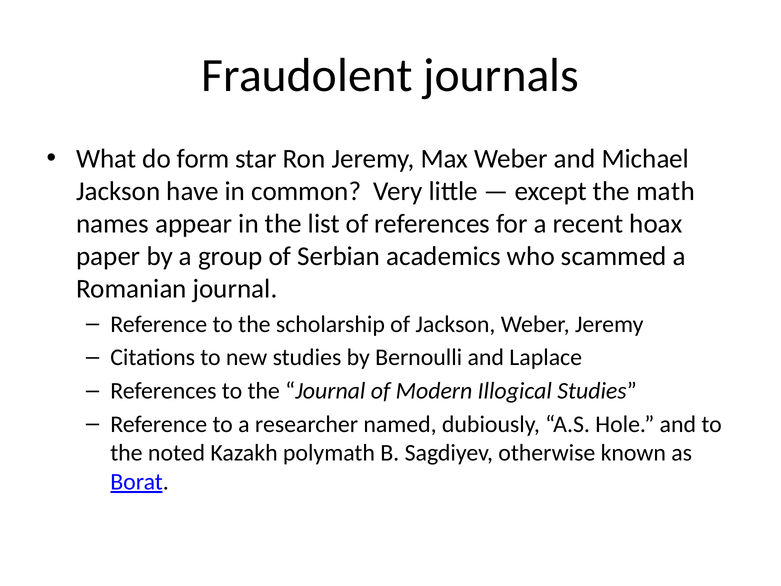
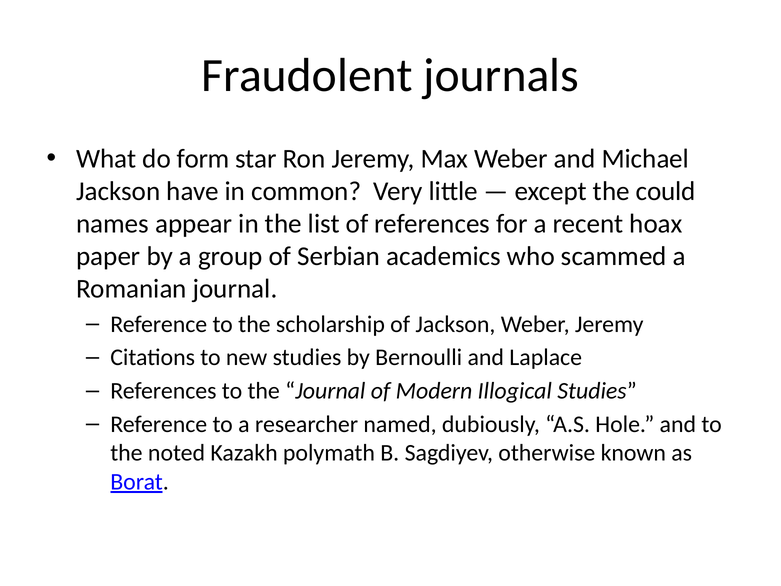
math: math -> could
